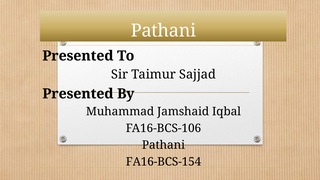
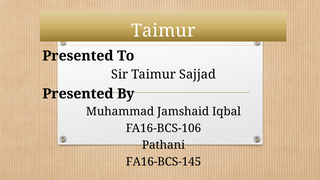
Pathani at (163, 31): Pathani -> Taimur
FA16-BCS-154: FA16-BCS-154 -> FA16-BCS-145
